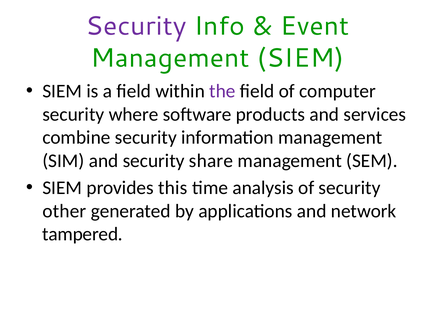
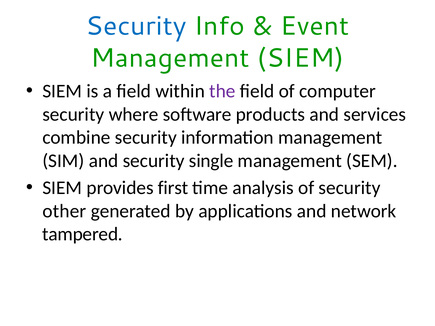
Security at (136, 26) colour: purple -> blue
share: share -> single
this: this -> first
